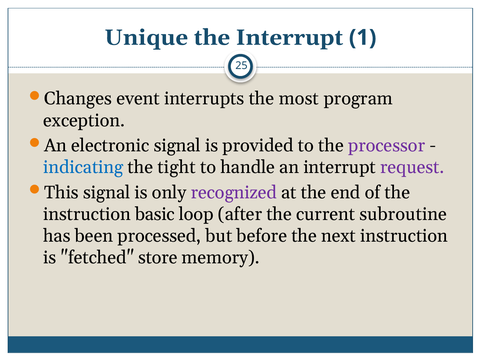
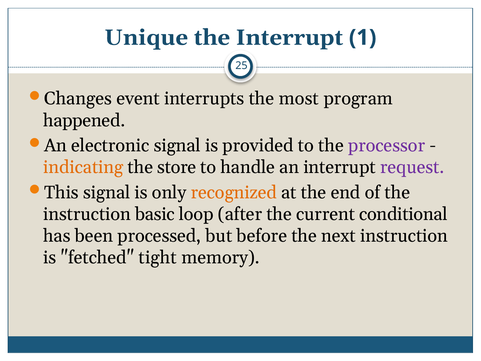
exception: exception -> happened
indicating colour: blue -> orange
tight: tight -> store
recognized colour: purple -> orange
subroutine: subroutine -> conditional
store: store -> tight
